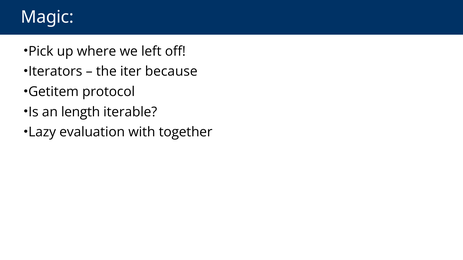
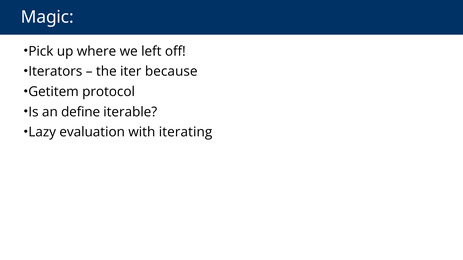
length: length -> define
together: together -> iterating
